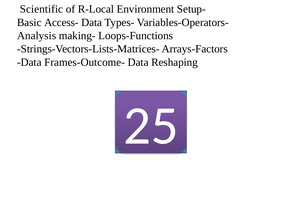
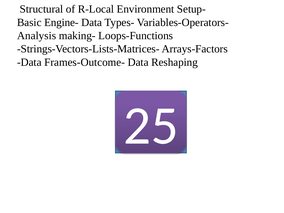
Scientific: Scientific -> Structural
Access-: Access- -> Engine-
